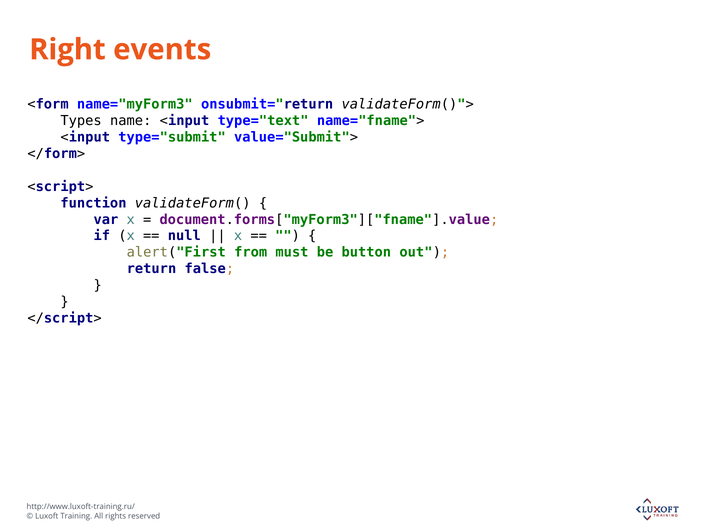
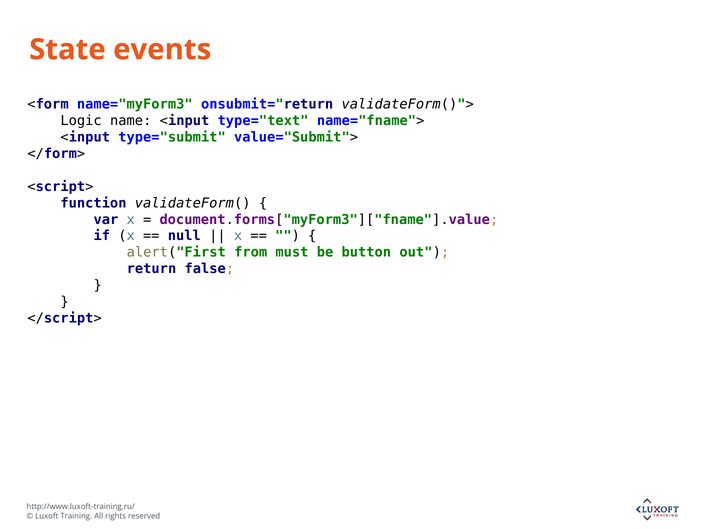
Right: Right -> State
Types: Types -> Logic
